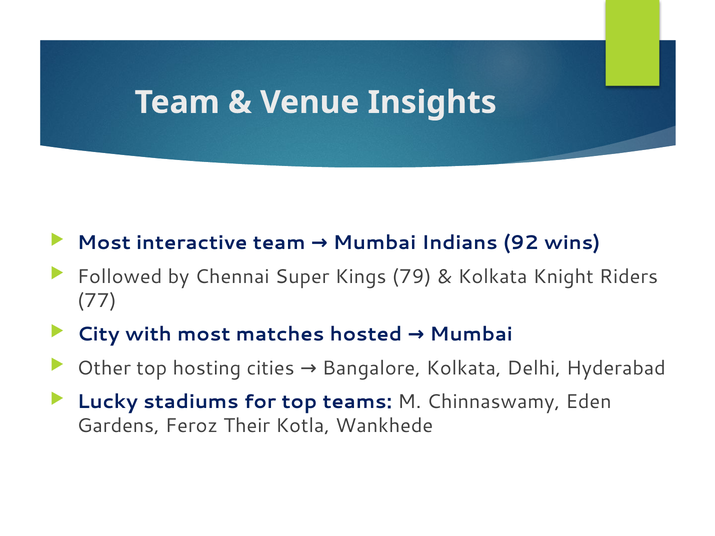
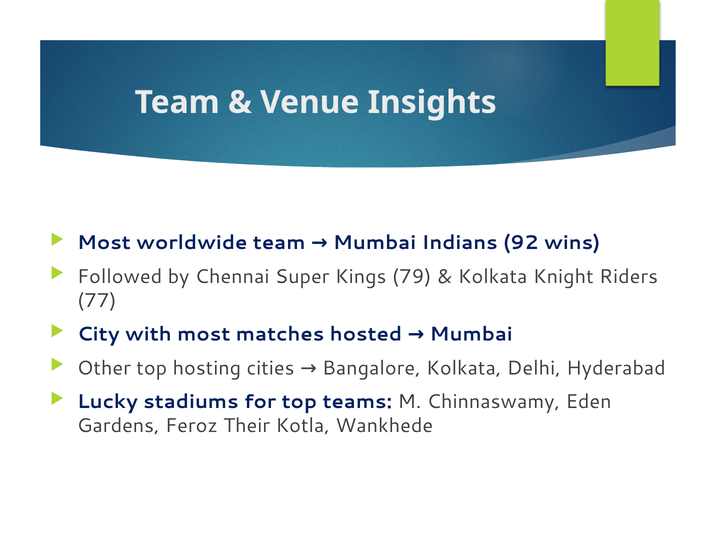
interactive: interactive -> worldwide
